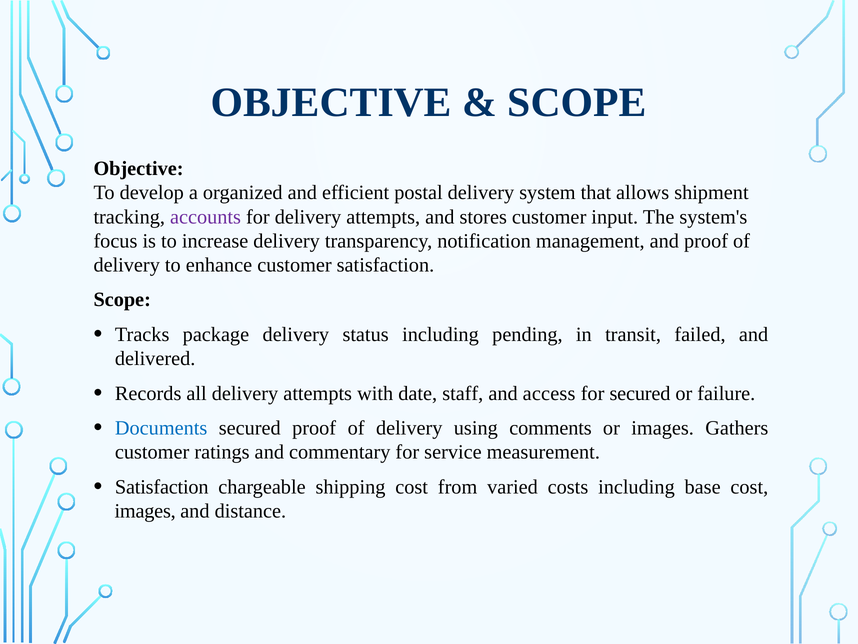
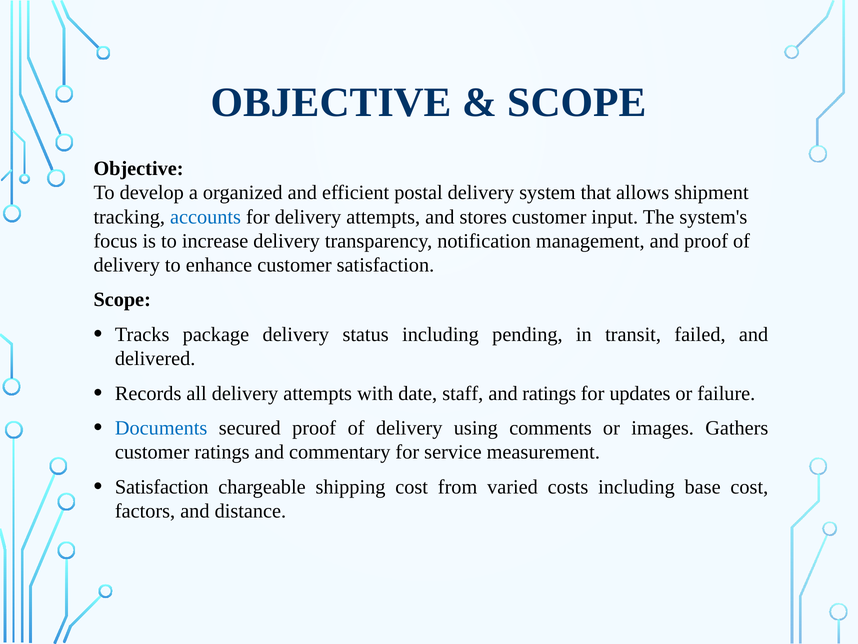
accounts colour: purple -> blue
and access: access -> ratings
for secured: secured -> updates
images at (145, 511): images -> factors
